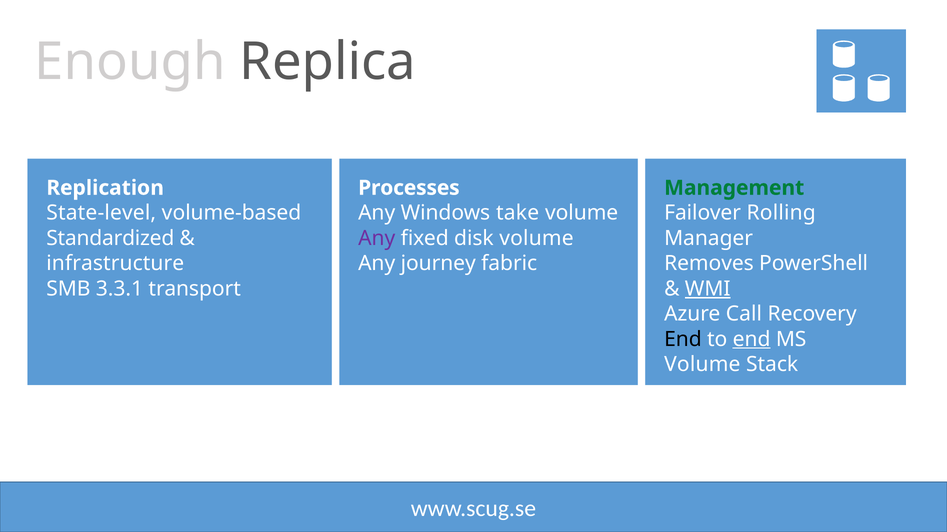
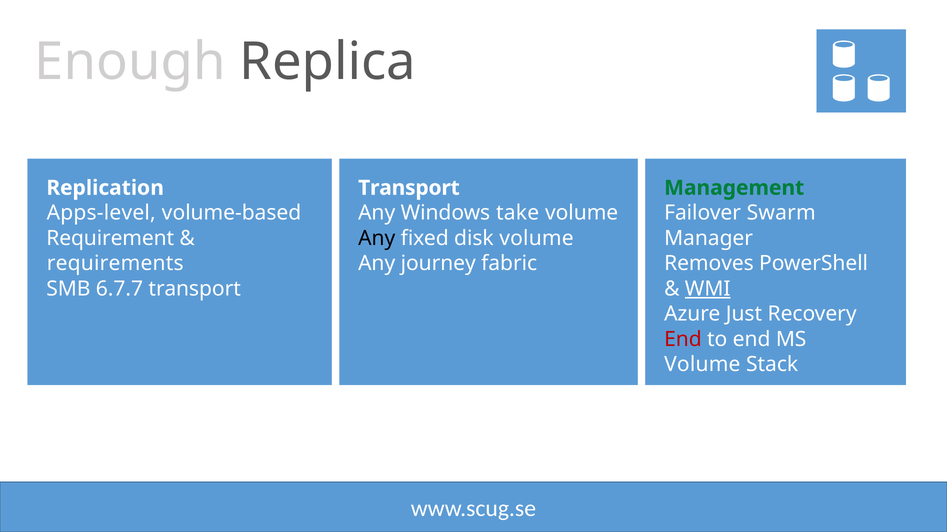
Processes at (409, 188): Processes -> Transport
State-level: State-level -> Apps-level
Rolling: Rolling -> Swarm
Standardized: Standardized -> Requirement
Any at (377, 239) colour: purple -> black
infrastructure: infrastructure -> requirements
3.3.1: 3.3.1 -> 6.7.7
Call: Call -> Just
End at (683, 340) colour: black -> red
end at (752, 340) underline: present -> none
